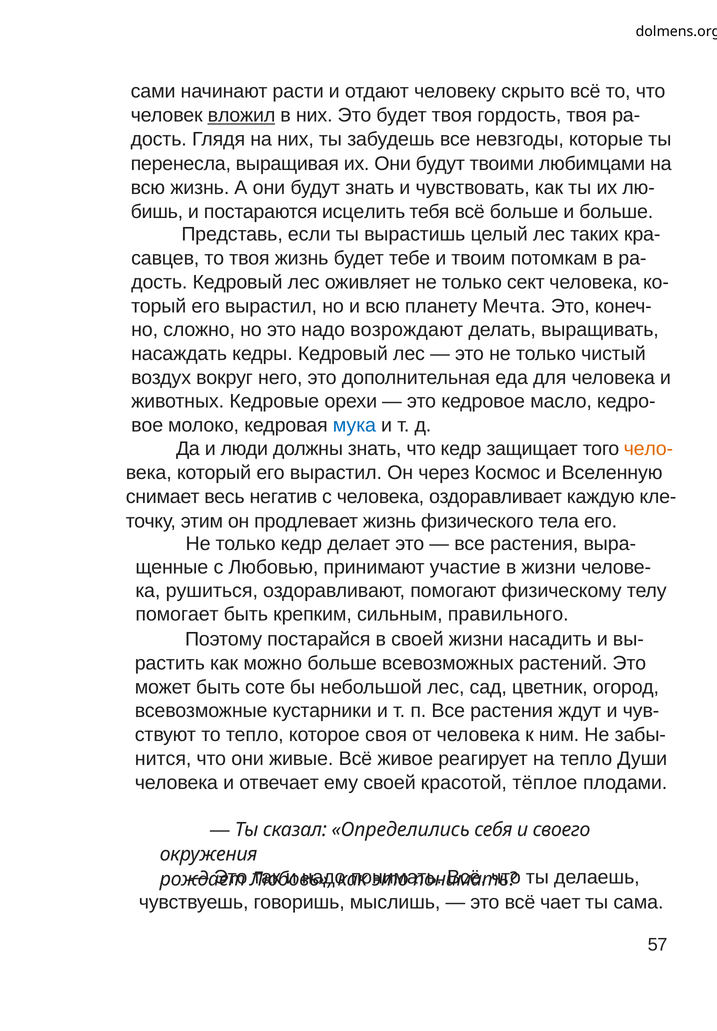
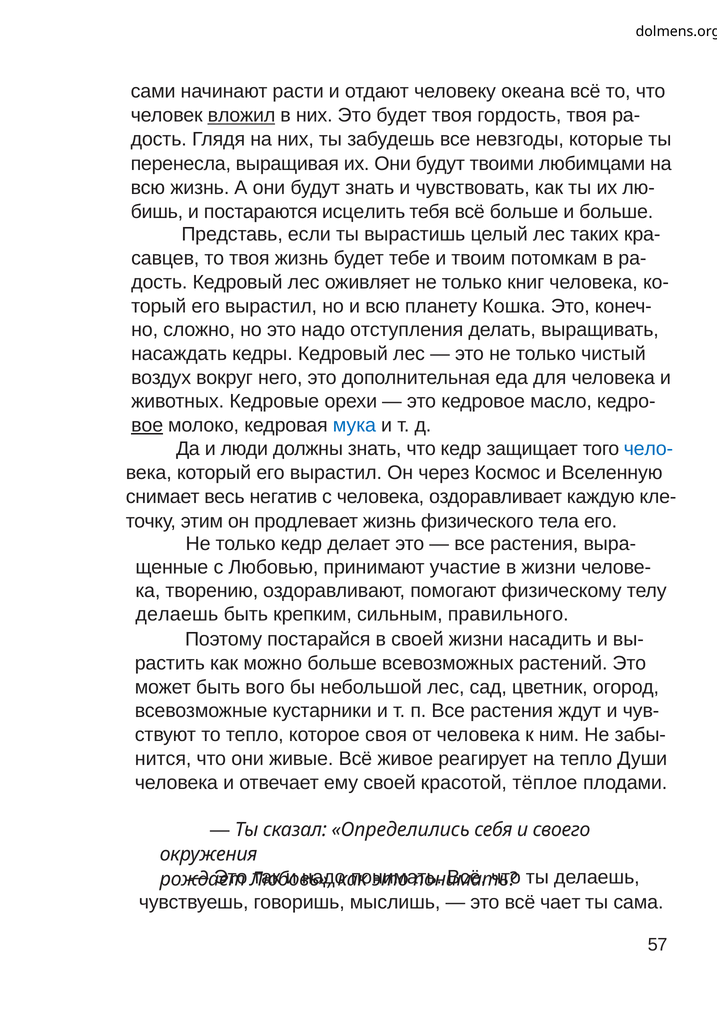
скрыто: скрыто -> океана
сект: сект -> книг
Мечта: Мечта -> Кошка
возрождают: возрождают -> отступления
вое underline: none -> present
чело- colour: orange -> blue
рушиться: рушиться -> творению
помогает at (177, 615): помогает -> делаешь
соте: соте -> вого
